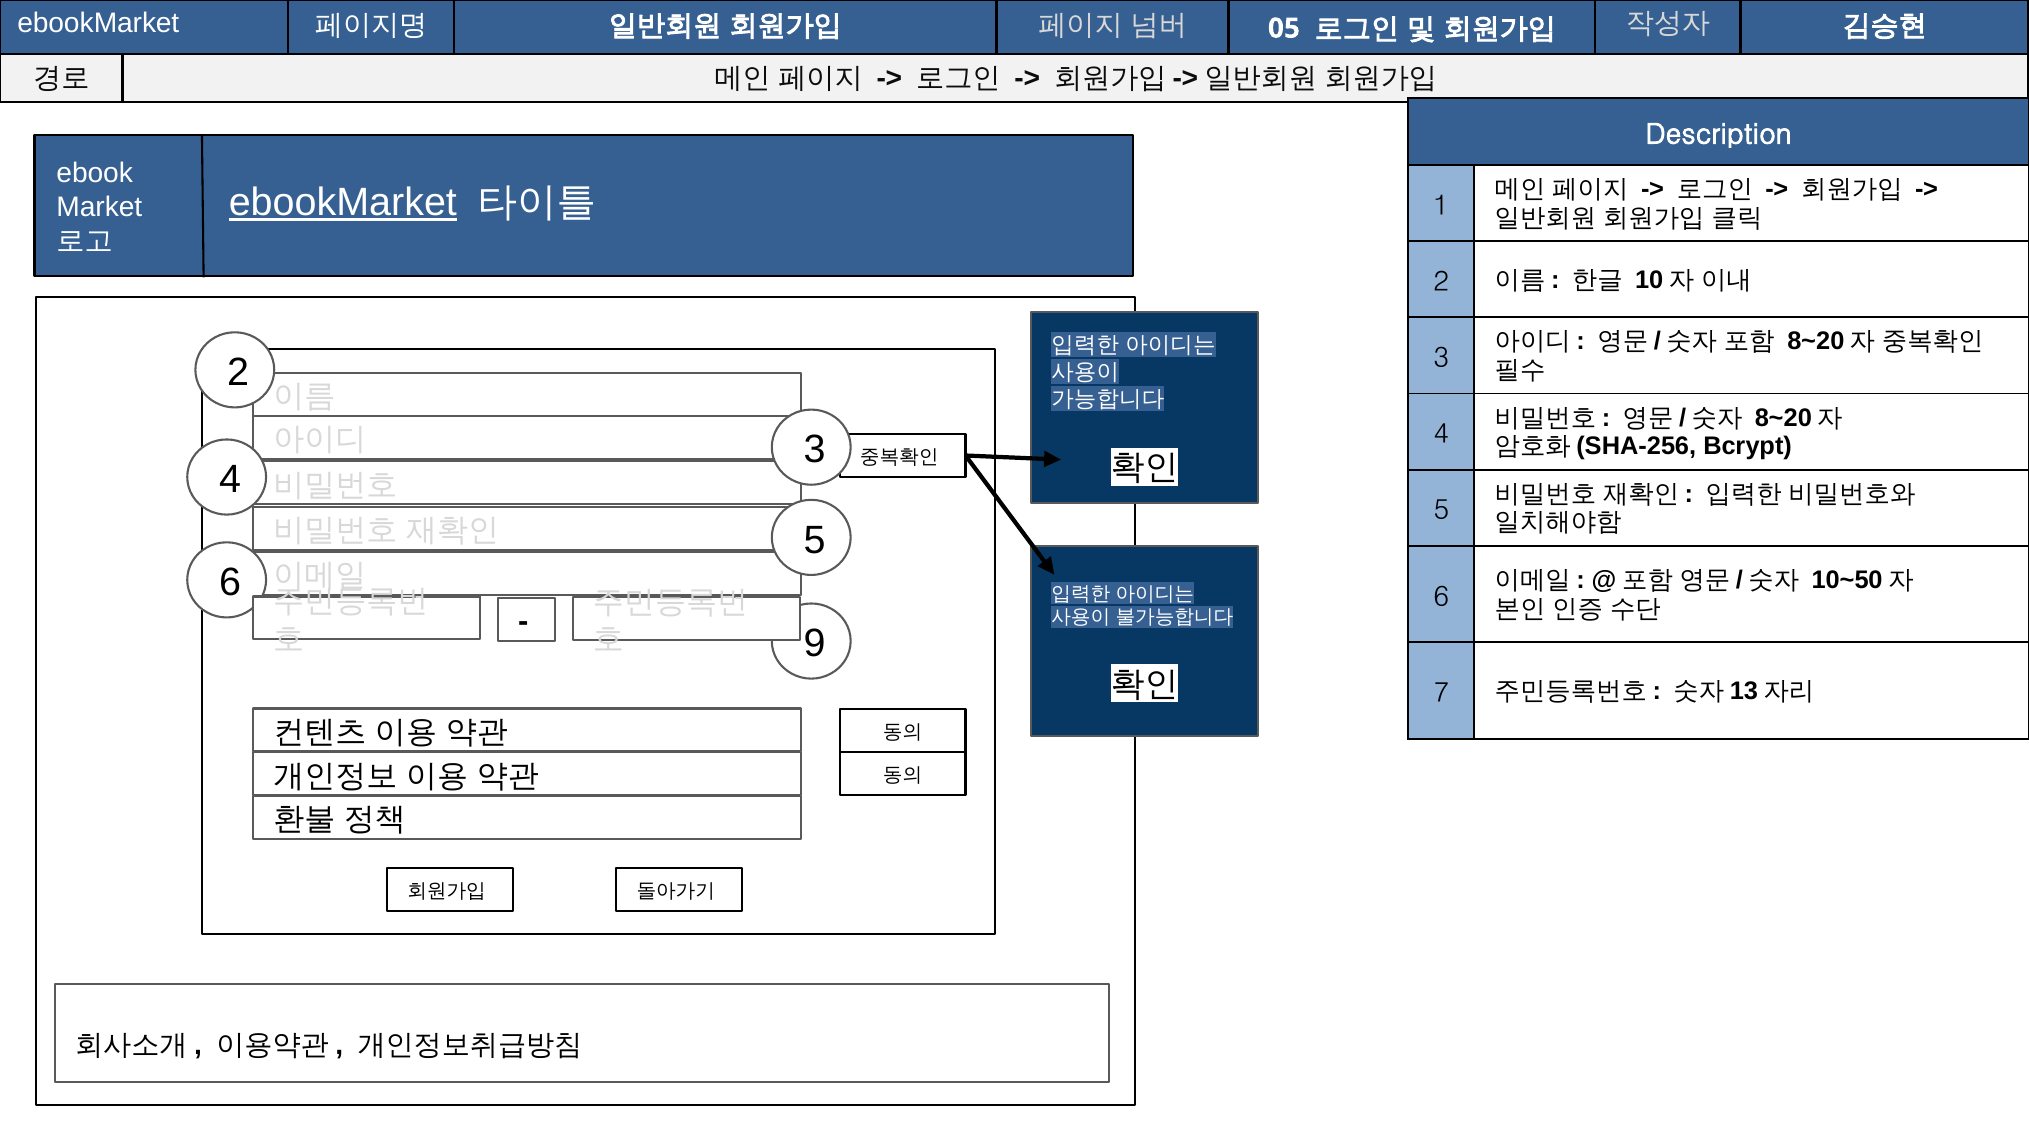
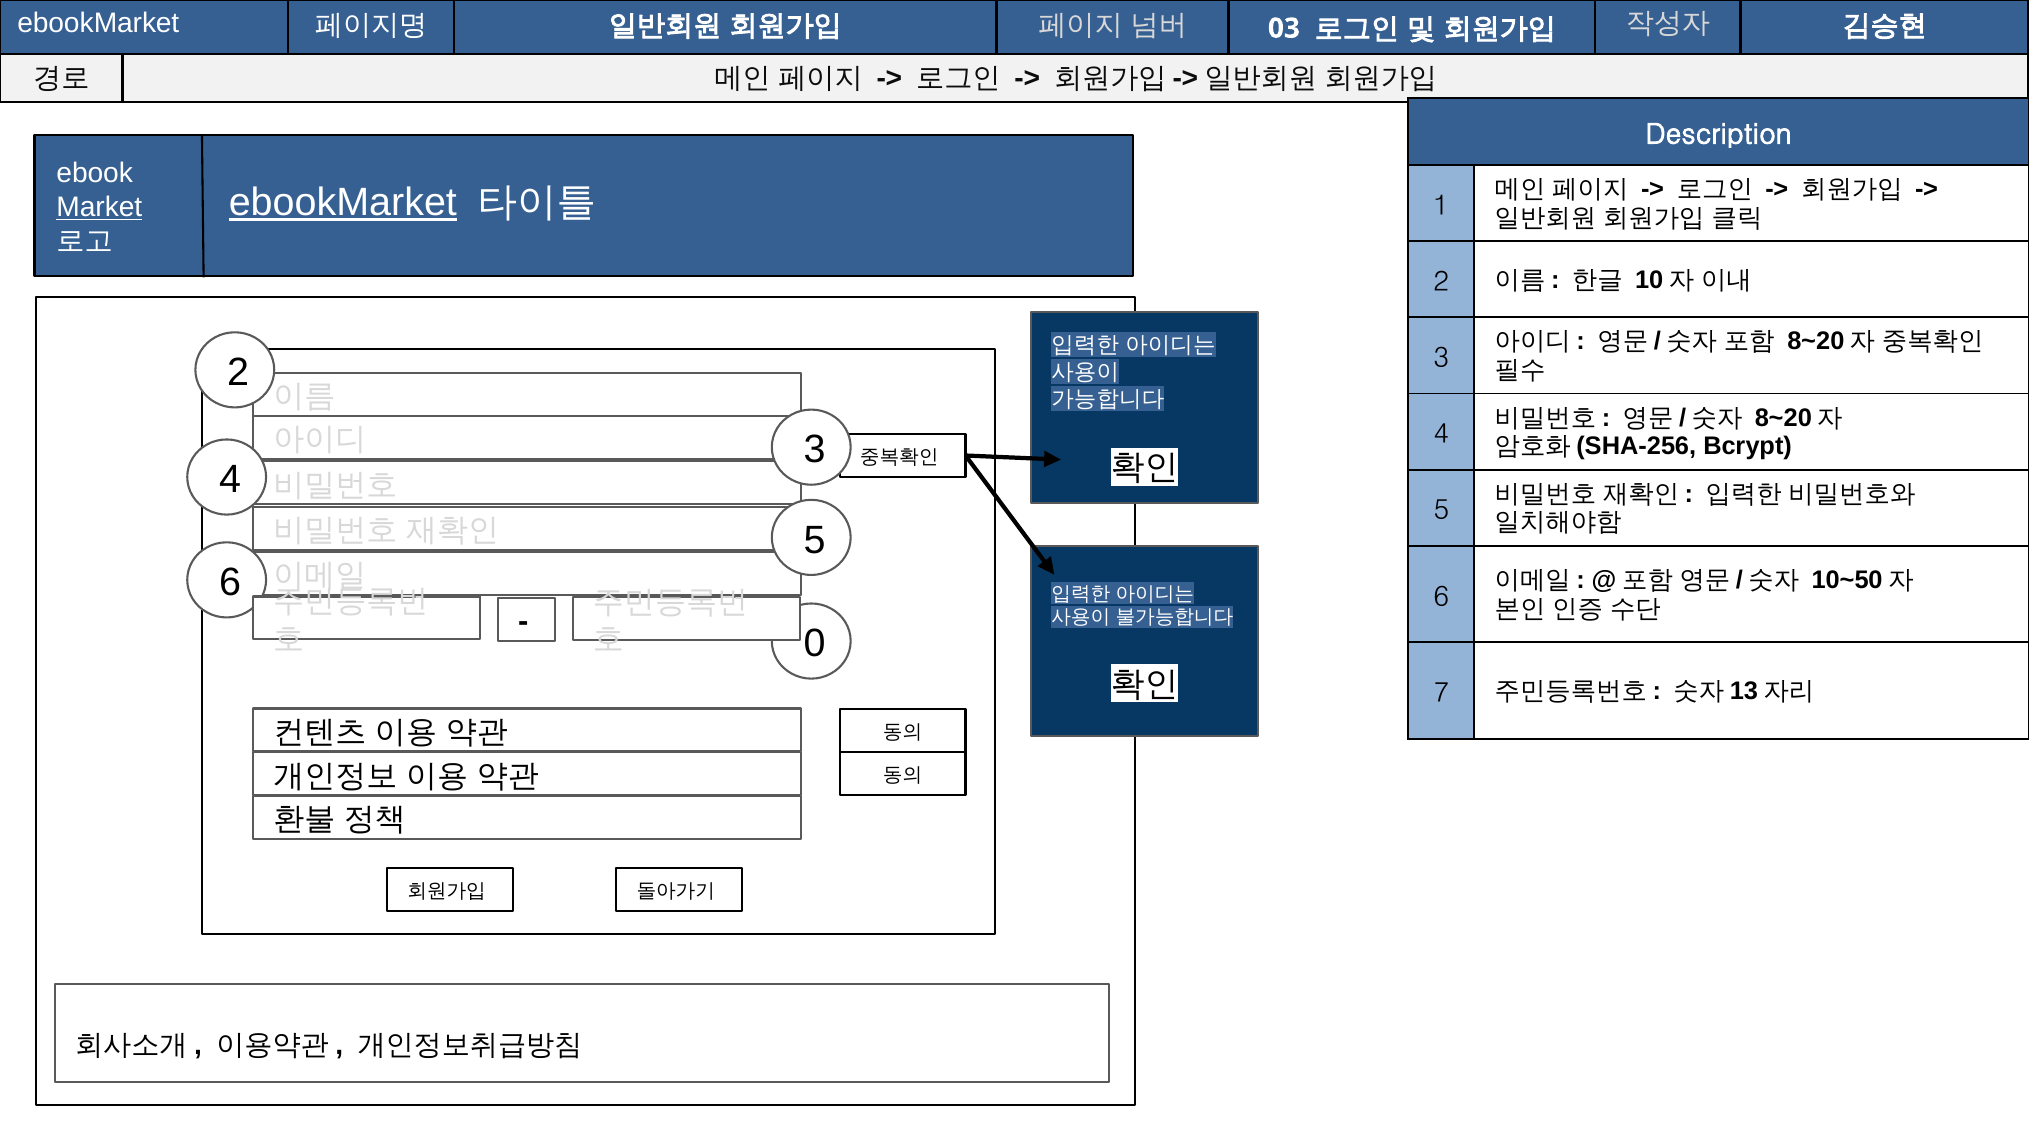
05: 05 -> 03
Market underline: none -> present
9: 9 -> 0
